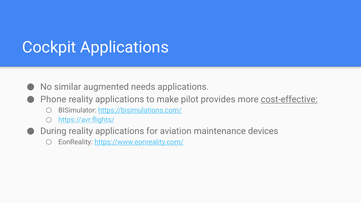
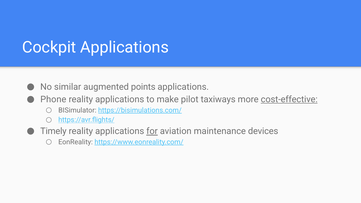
needs: needs -> points
provides: provides -> taxiways
During: During -> Timely
for underline: none -> present
